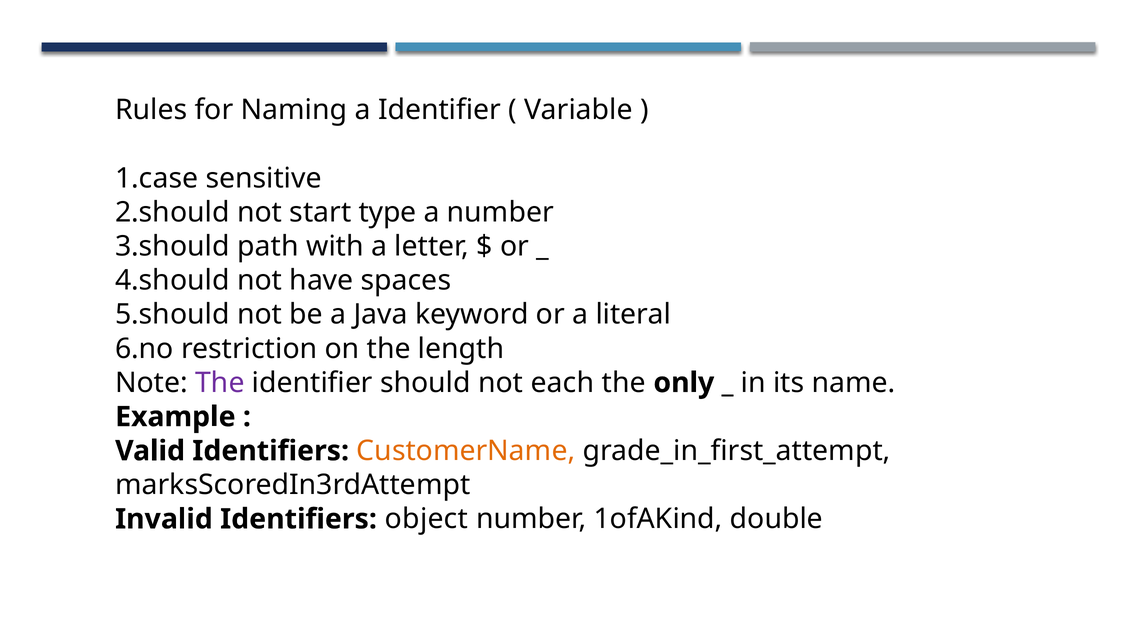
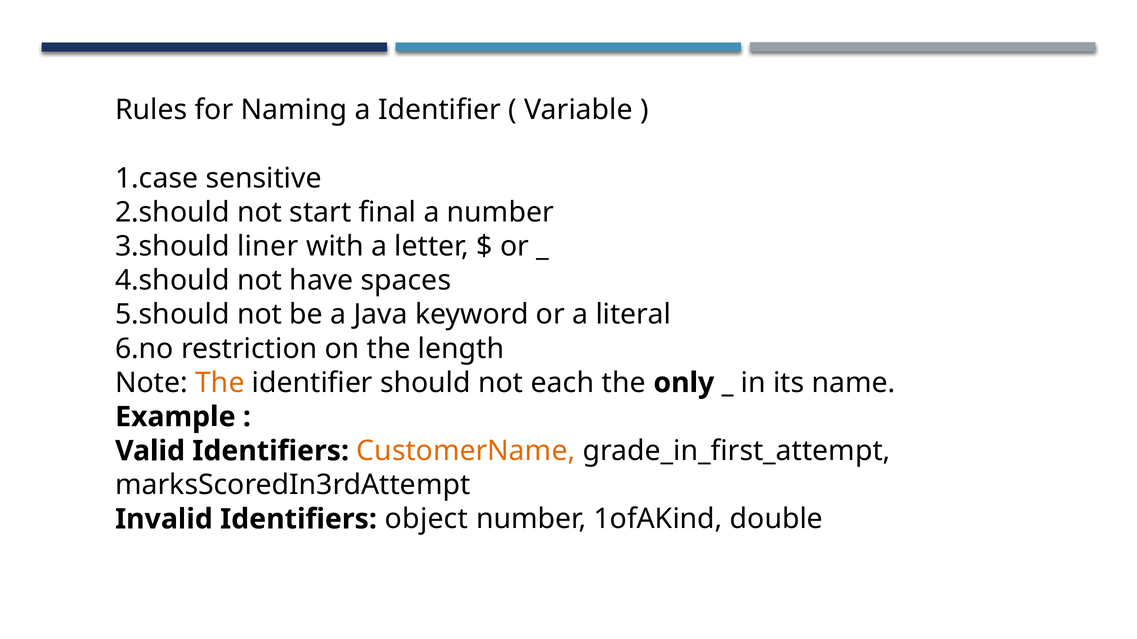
type: type -> final
path: path -> liner
The at (220, 383) colour: purple -> orange
